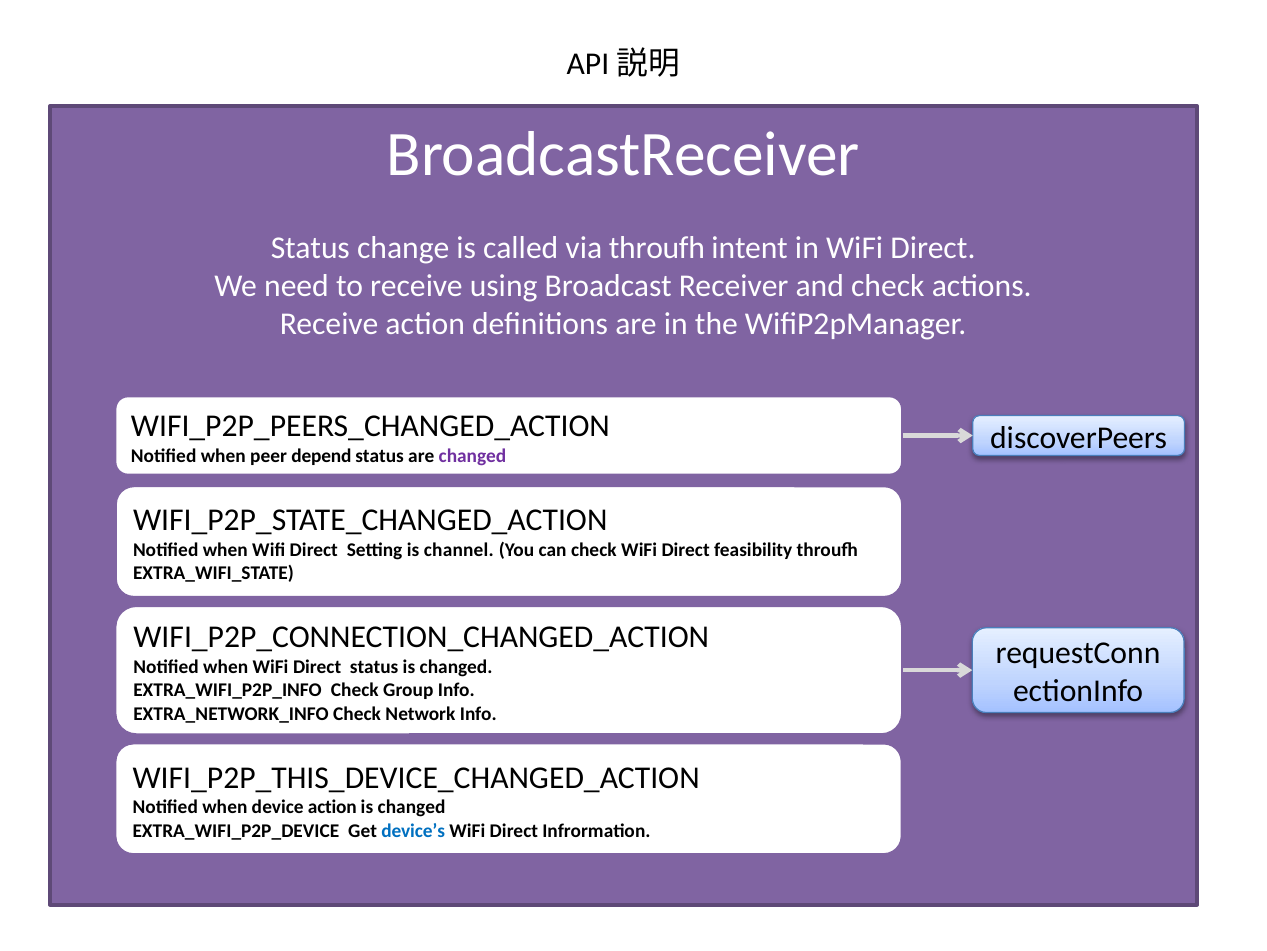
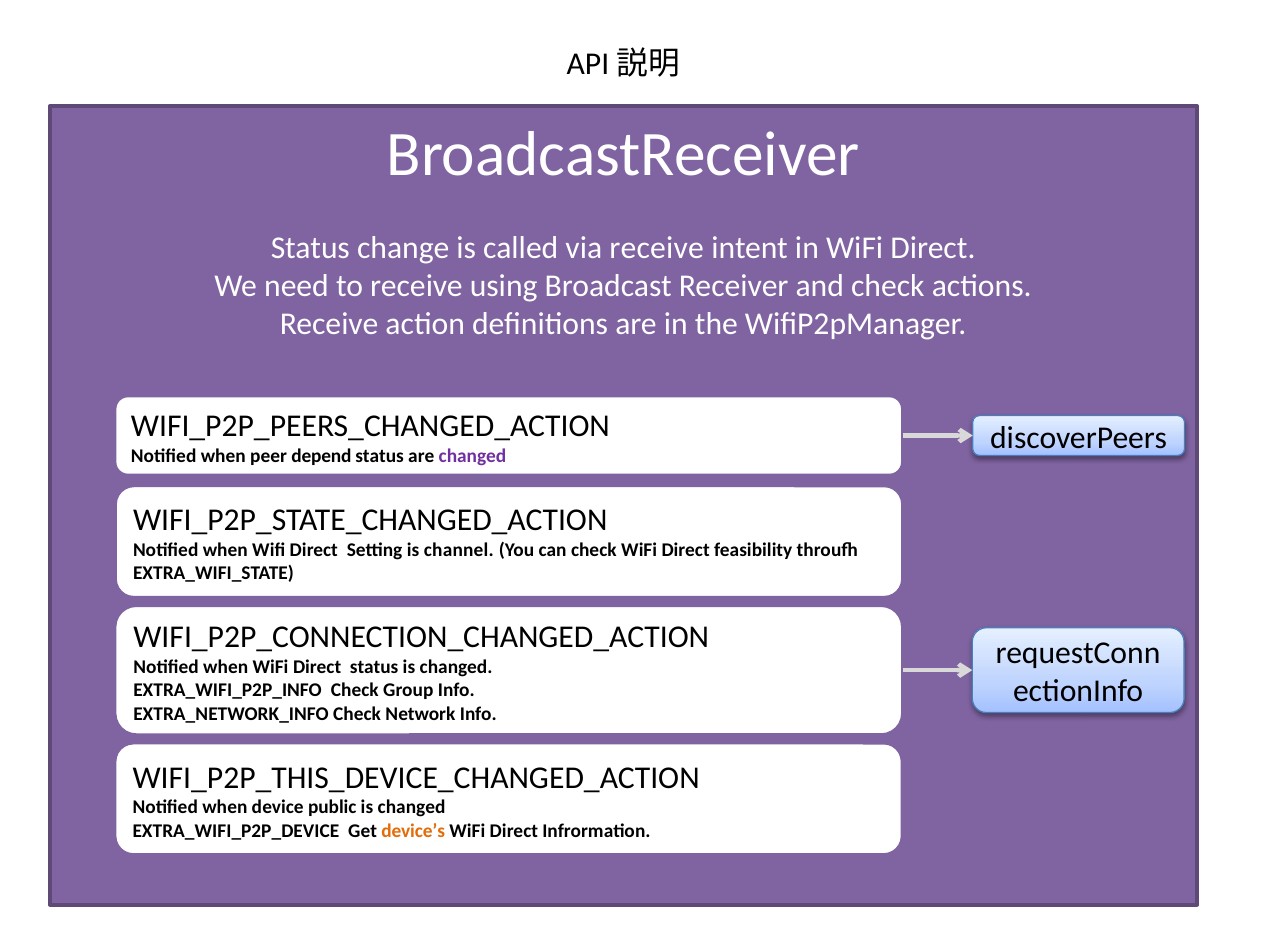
via throufh: throufh -> receive
device action: action -> public
device’s colour: blue -> orange
